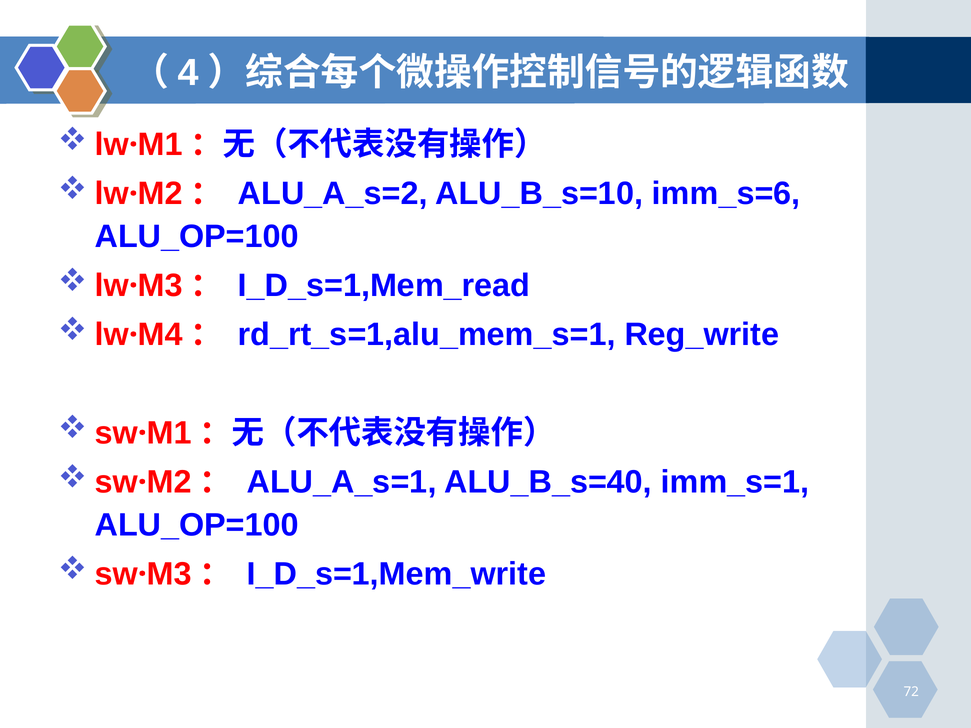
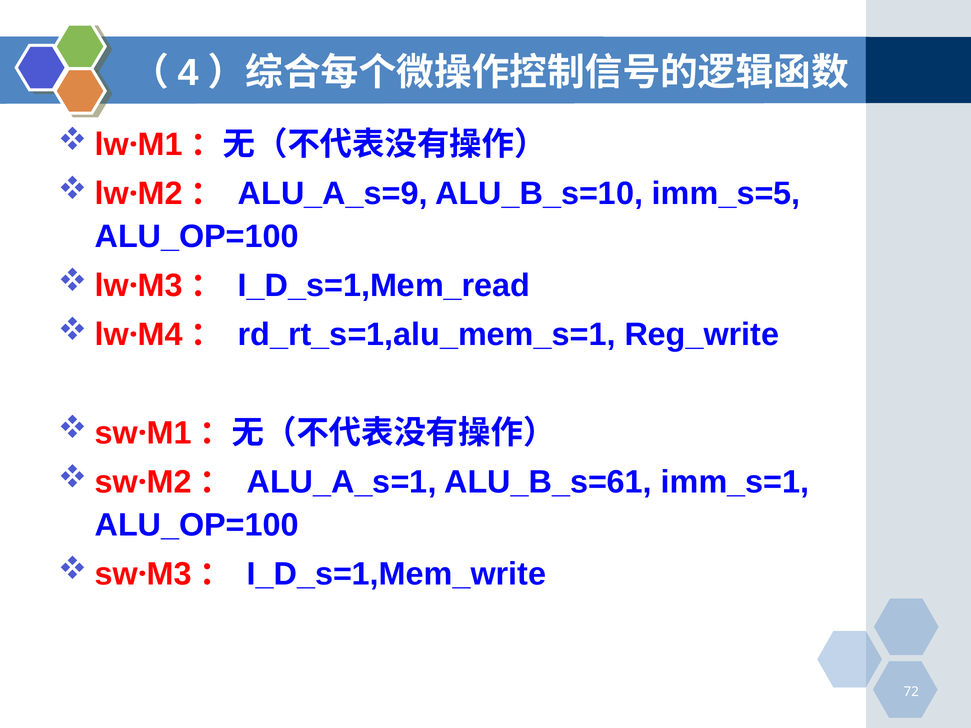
ALU_A_s=2: ALU_A_s=2 -> ALU_A_s=9
imm_s=6: imm_s=6 -> imm_s=5
ALU_B_s=40: ALU_B_s=40 -> ALU_B_s=61
